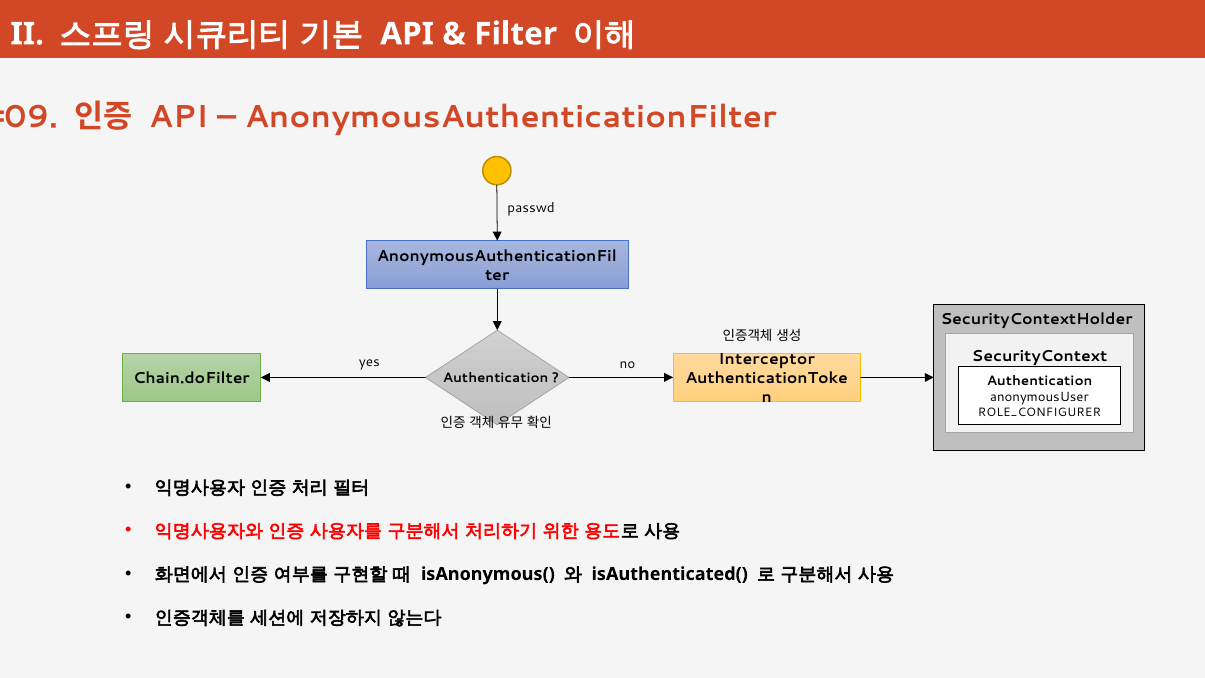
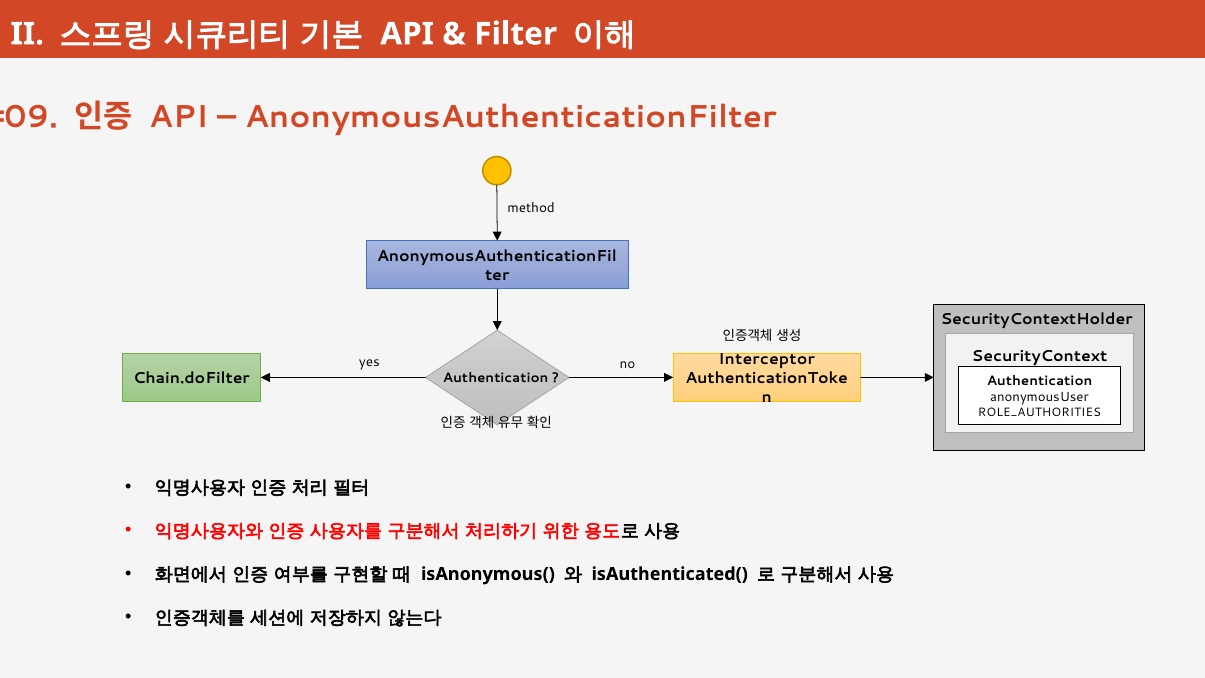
passwd: passwd -> method
ROLE_CONFIGURER: ROLE_CONFIGURER -> ROLE_AUTHORITIES
